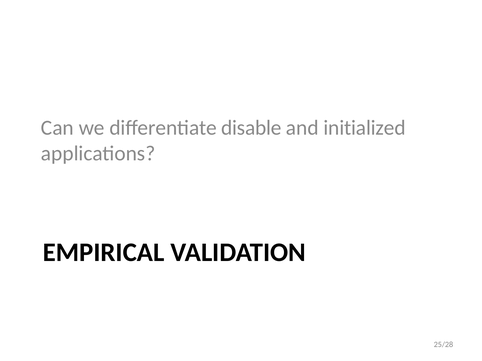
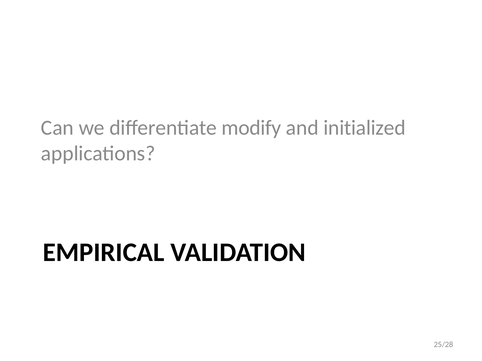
disable: disable -> modify
